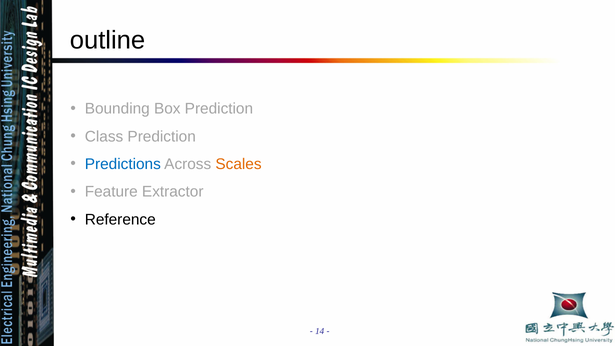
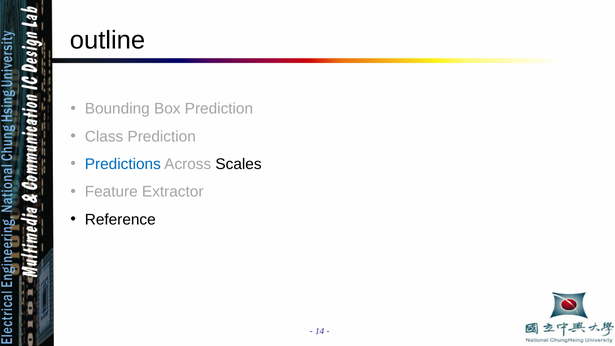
Scales colour: orange -> black
